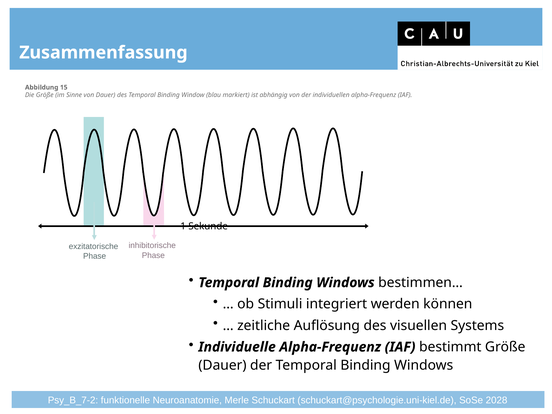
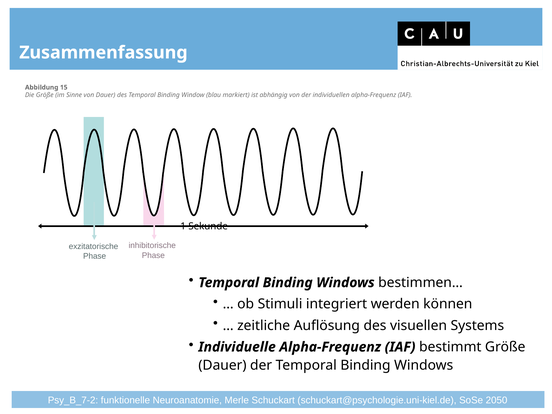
2028: 2028 -> 2050
